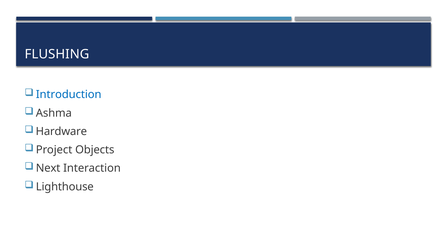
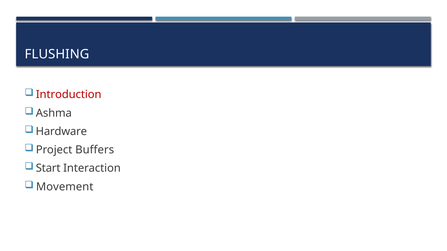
Introduction colour: blue -> red
Objects: Objects -> Buffers
Next: Next -> Start
Lighthouse: Lighthouse -> Movement
